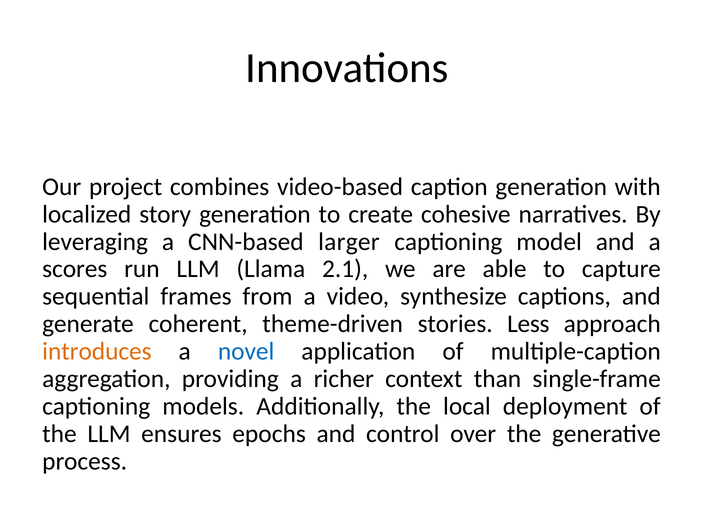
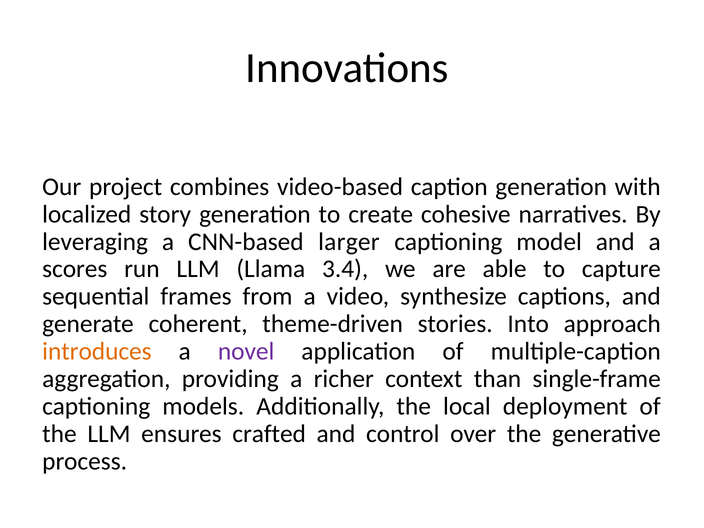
2.1: 2.1 -> 3.4
Less: Less -> Into
novel colour: blue -> purple
epochs: epochs -> crafted
